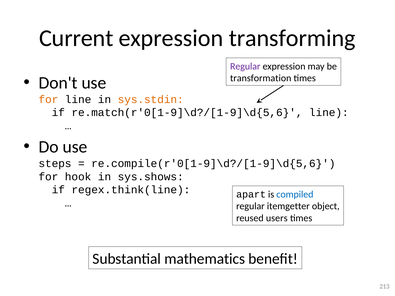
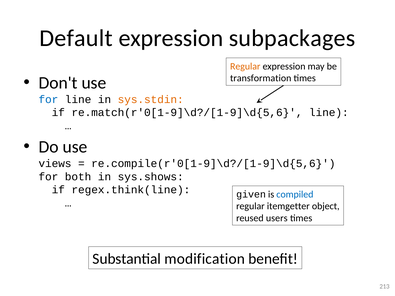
Current: Current -> Default
transforming: transforming -> subpackages
Regular at (245, 66) colour: purple -> orange
for at (48, 100) colour: orange -> blue
steps: steps -> views
hook: hook -> both
apart: apart -> given
mathematics: mathematics -> modification
